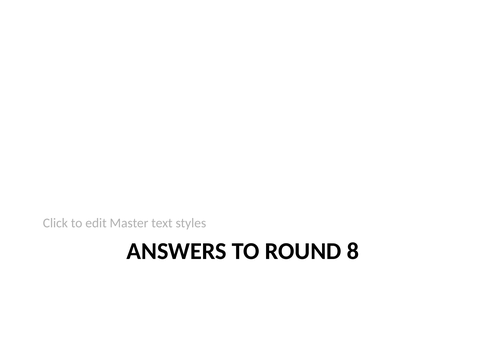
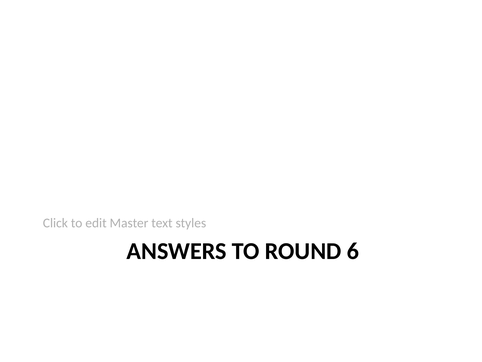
8: 8 -> 6
